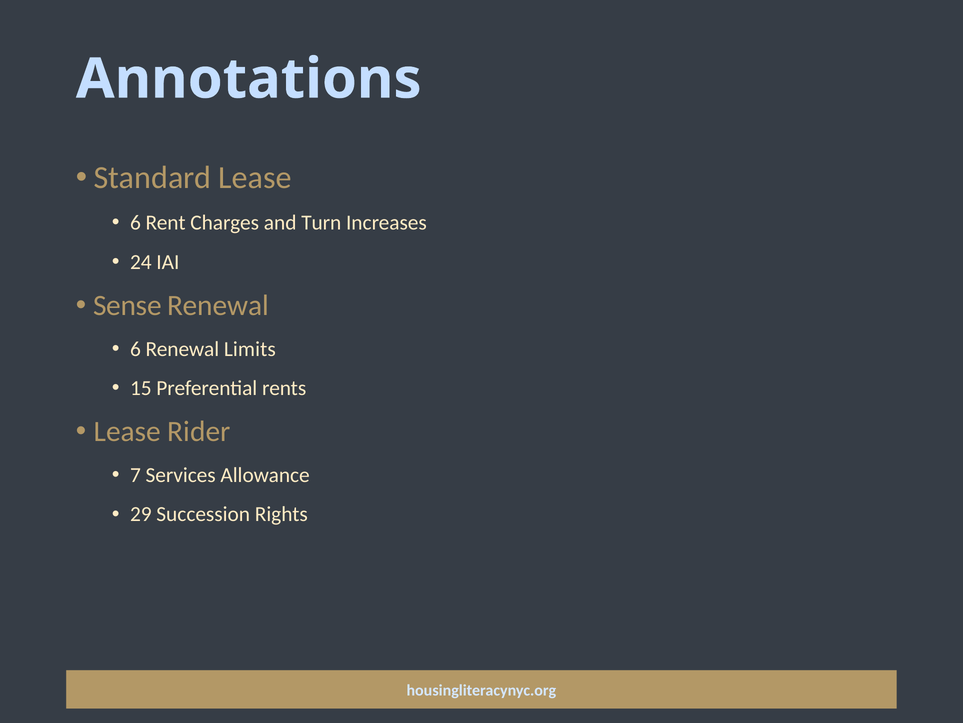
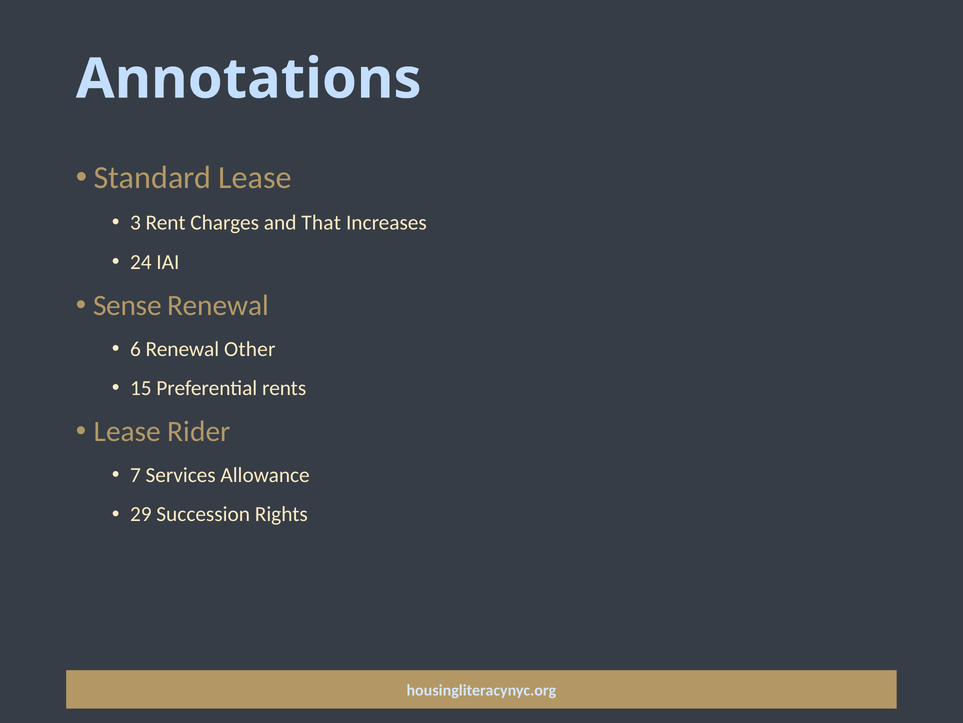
6 at (135, 223): 6 -> 3
Turn: Turn -> That
Limits: Limits -> Other
